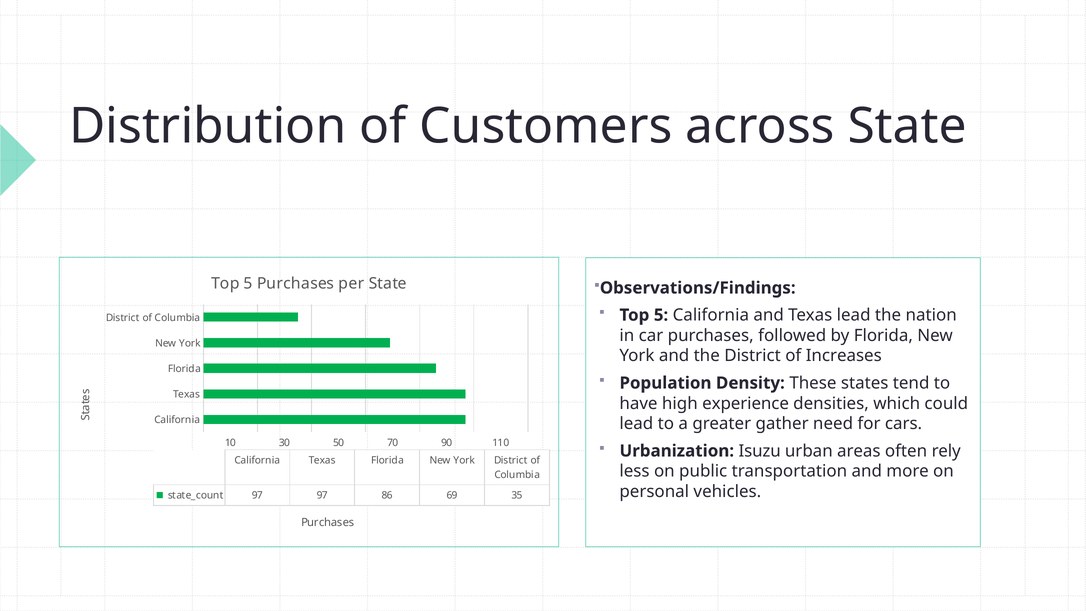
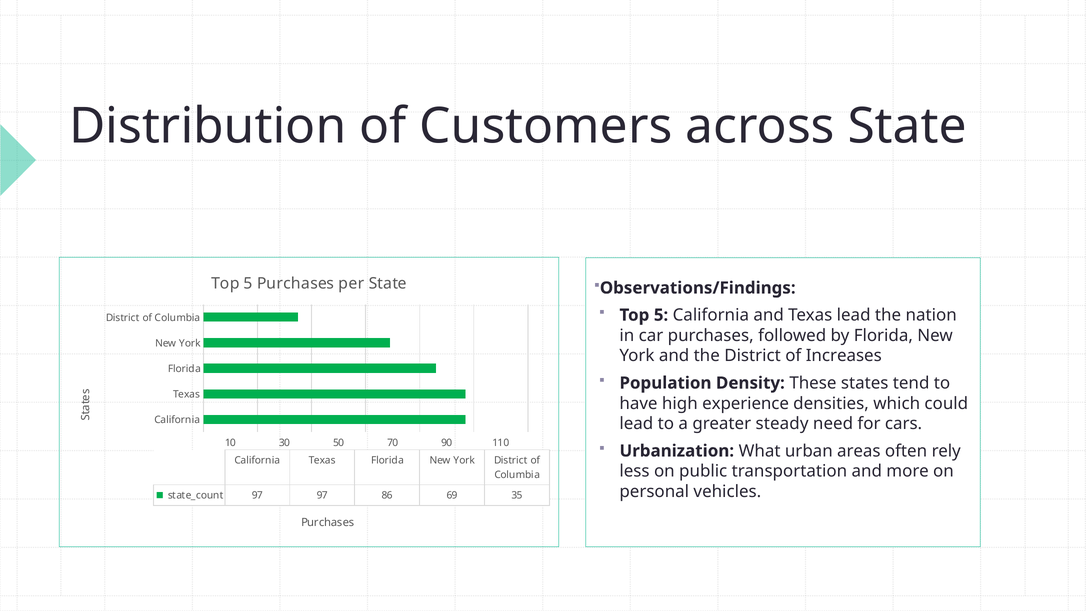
gather: gather -> steady
Isuzu: Isuzu -> What
